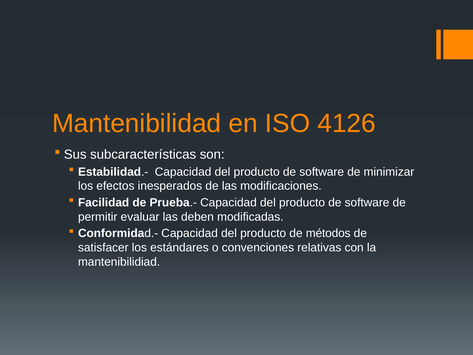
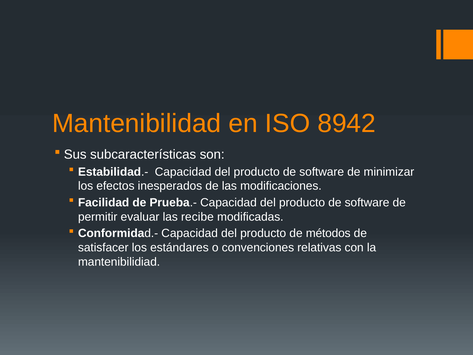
4126: 4126 -> 8942
deben: deben -> recibe
